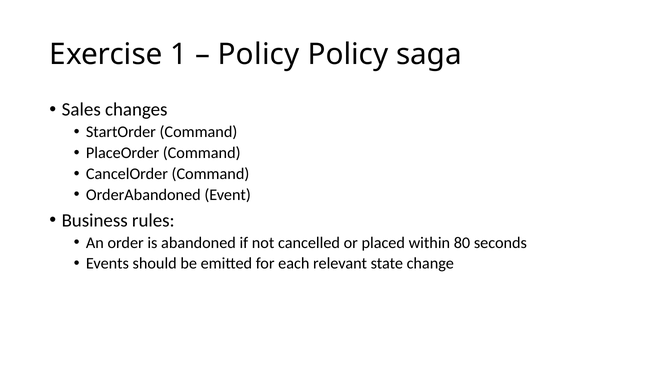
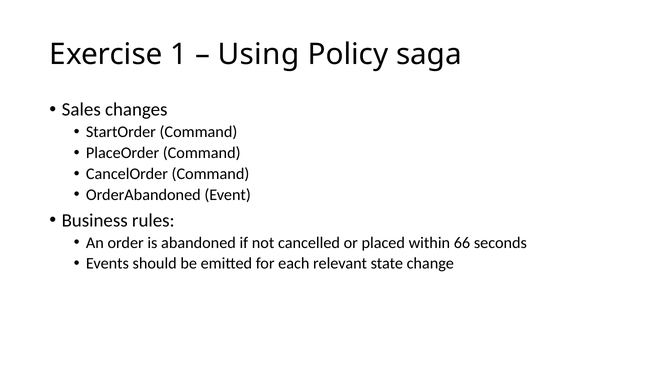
Policy at (259, 55): Policy -> Using
80: 80 -> 66
